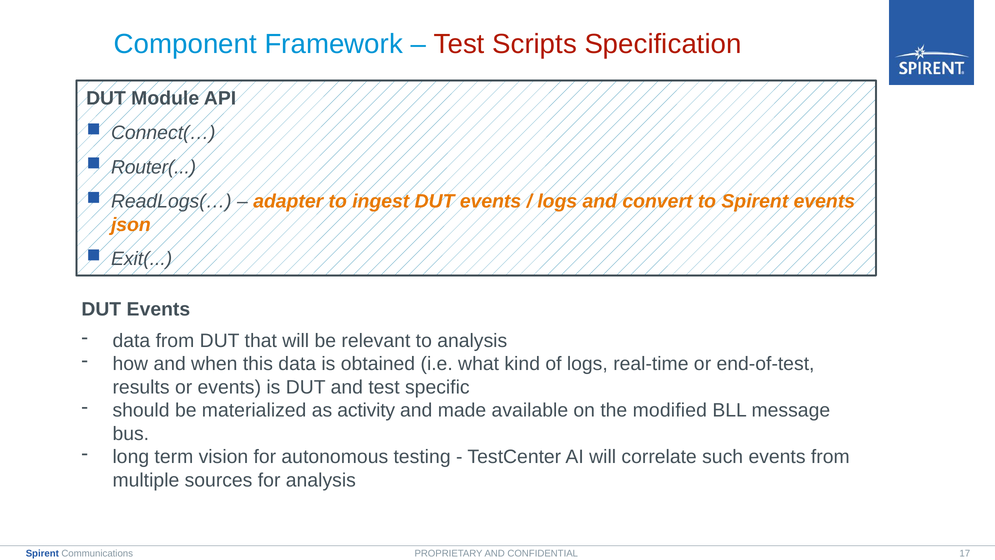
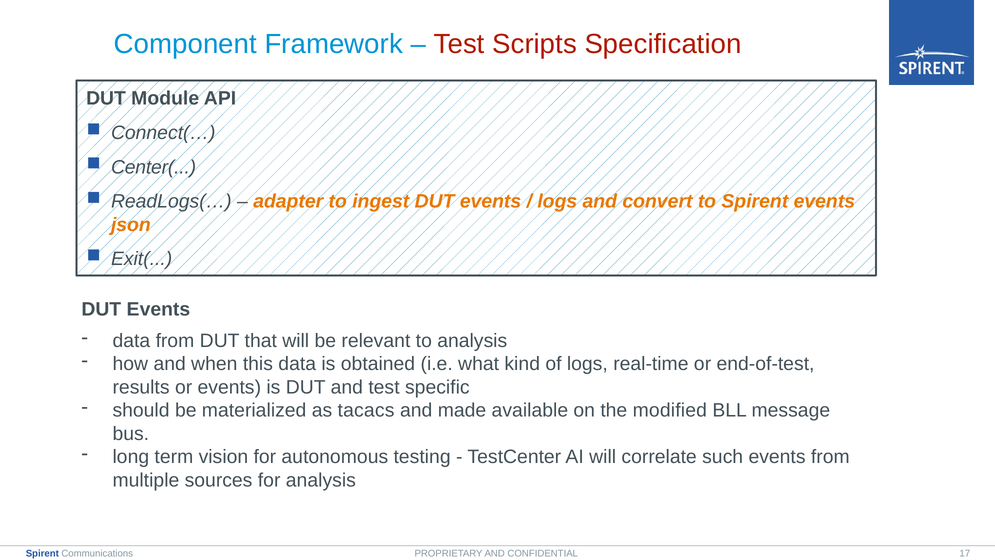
Router(: Router( -> Center(
activity: activity -> tacacs
